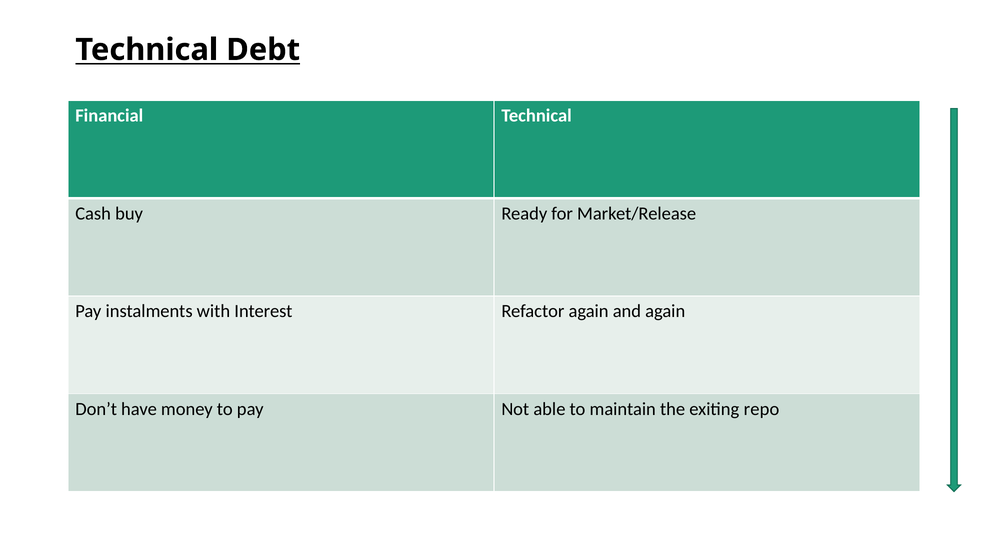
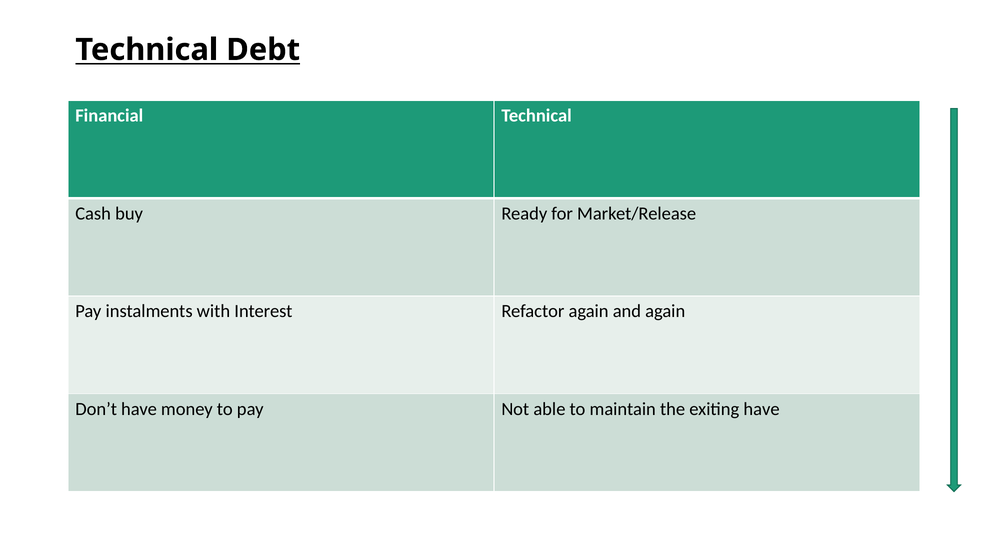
exiting repo: repo -> have
